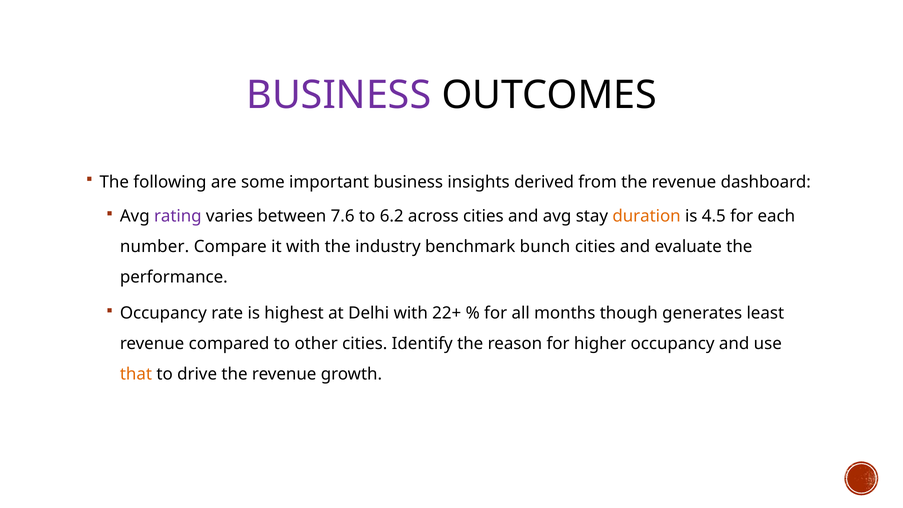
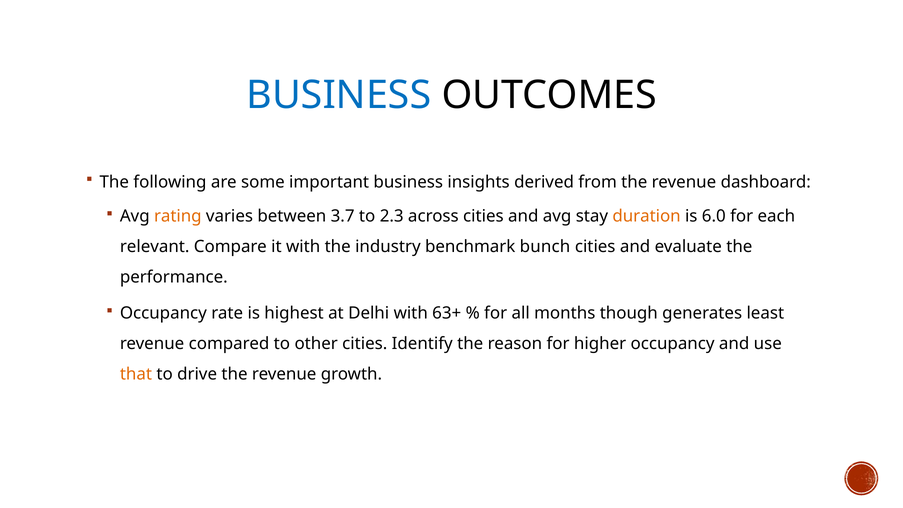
BUSINESS at (339, 95) colour: purple -> blue
rating colour: purple -> orange
7.6: 7.6 -> 3.7
6.2: 6.2 -> 2.3
4.5: 4.5 -> 6.0
number: number -> relevant
22+: 22+ -> 63+
